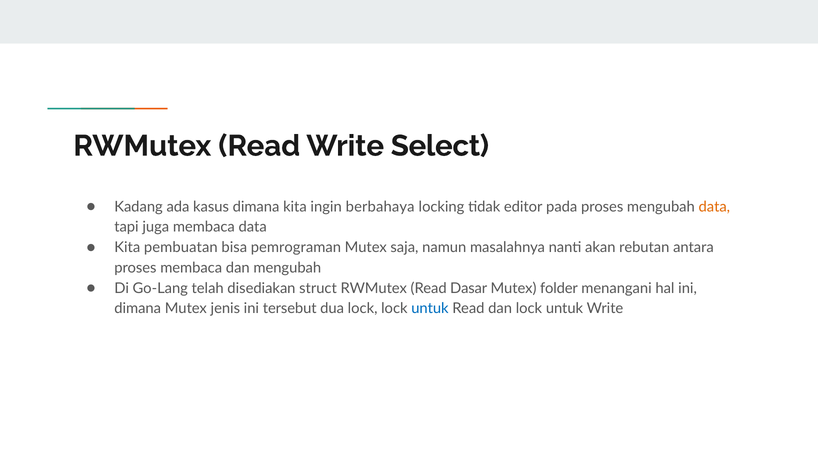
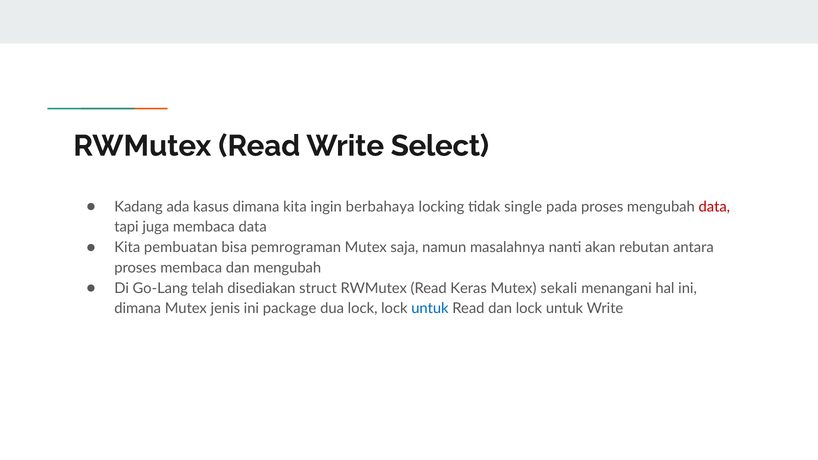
editor: editor -> single
data at (714, 207) colour: orange -> red
Dasar: Dasar -> Keras
folder: folder -> sekali
tersebut: tersebut -> package
